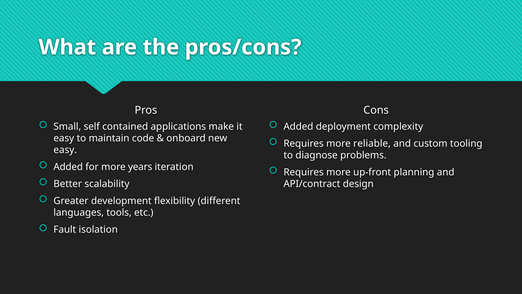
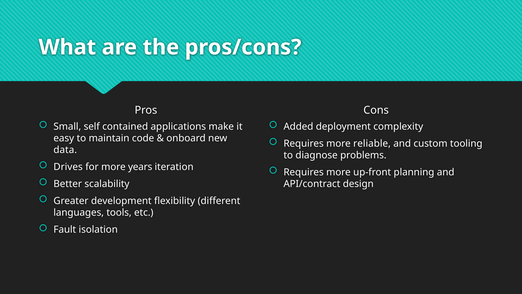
easy at (65, 150): easy -> data
Added at (68, 167): Added -> Drives
